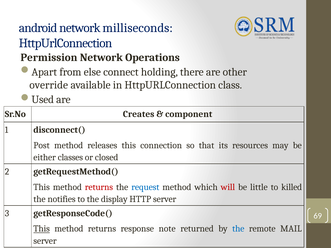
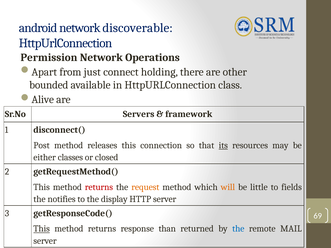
milliseconds: milliseconds -> discoverable
else: else -> just
override: override -> bounded
Used: Used -> Alive
Creates: Creates -> Servers
component: component -> framework
its underline: none -> present
request colour: blue -> orange
will colour: red -> orange
killed: killed -> fields
note: note -> than
